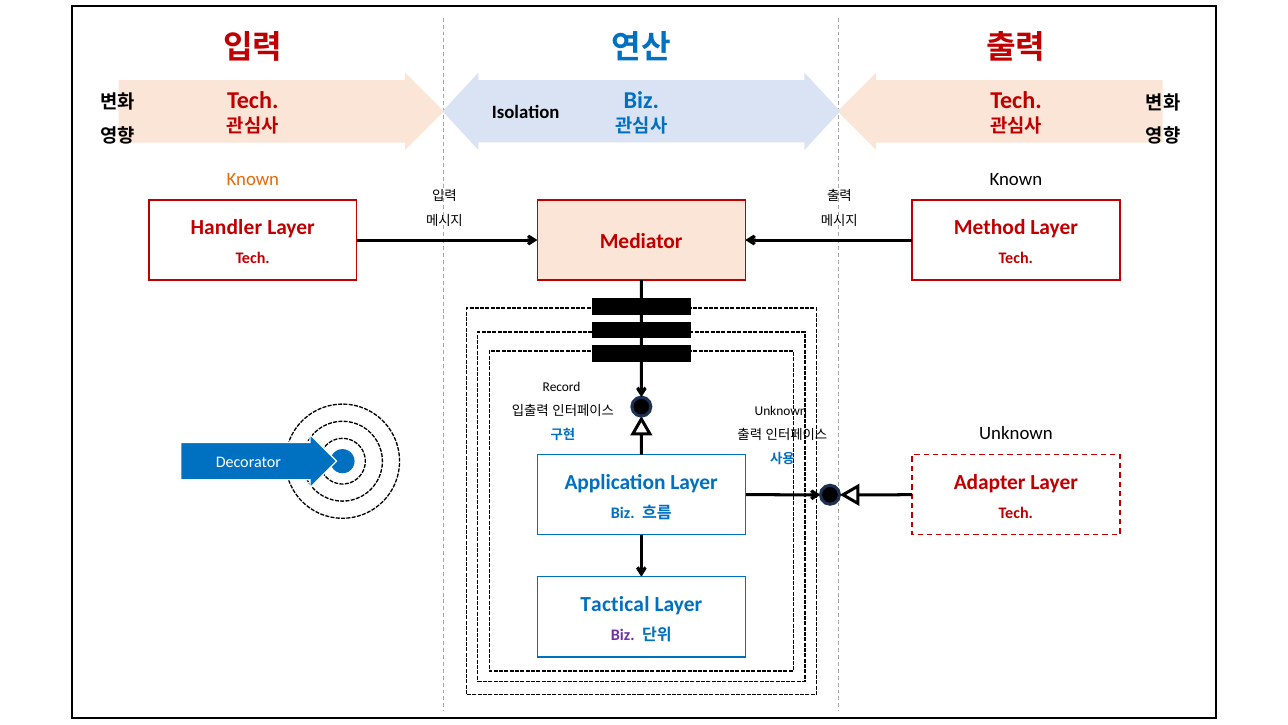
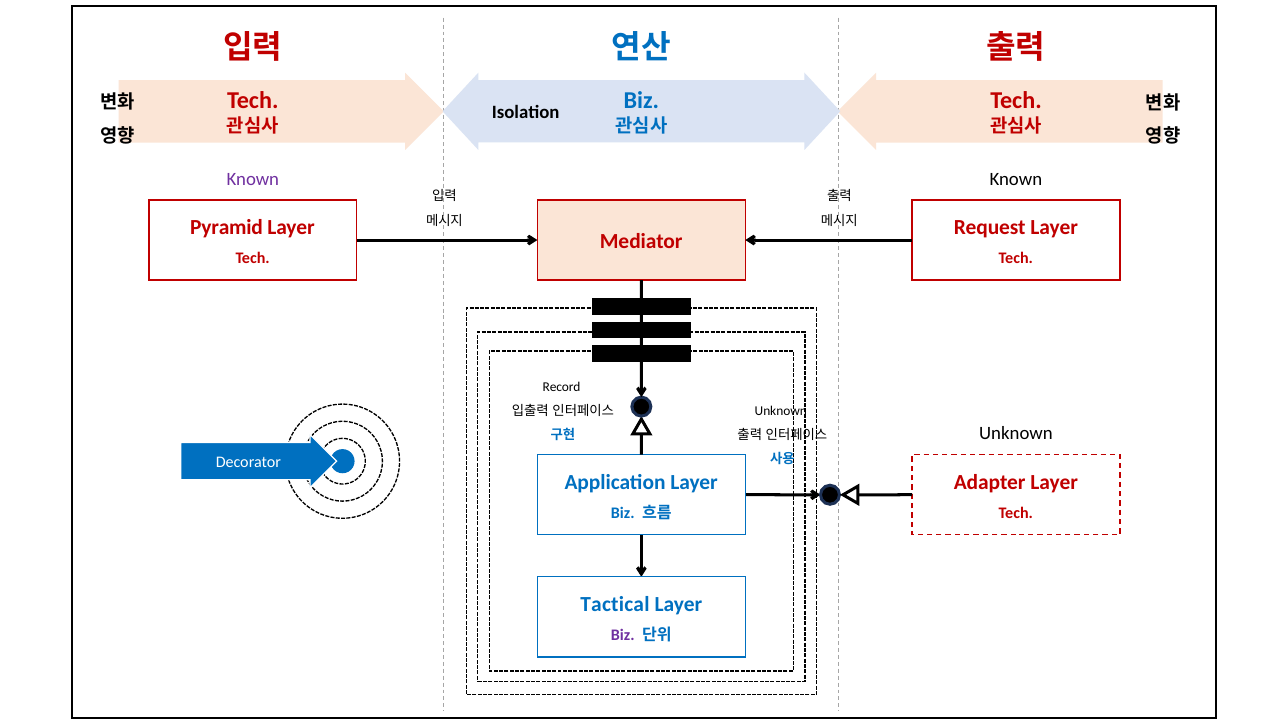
Known at (253, 179) colour: orange -> purple
Handler: Handler -> Pyramid
Method: Method -> Request
